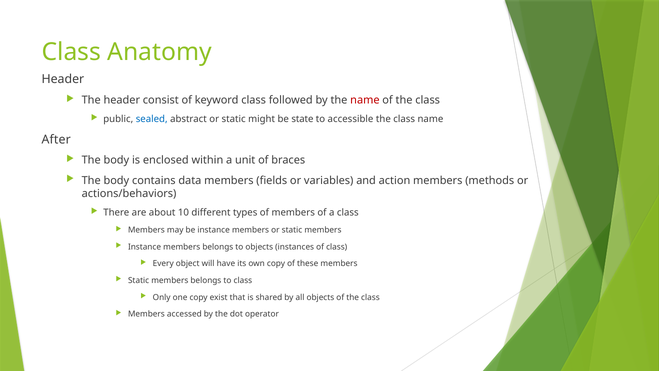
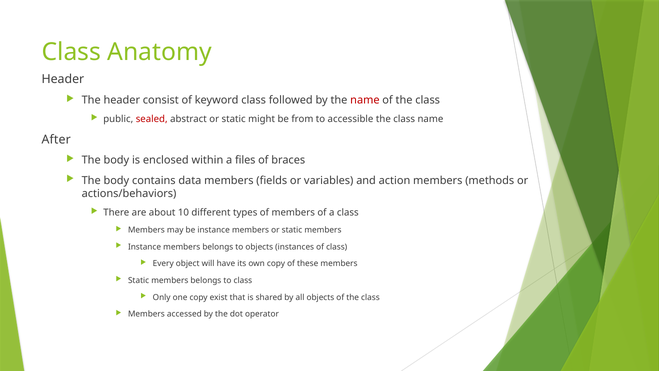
sealed colour: blue -> red
state: state -> from
unit: unit -> files
